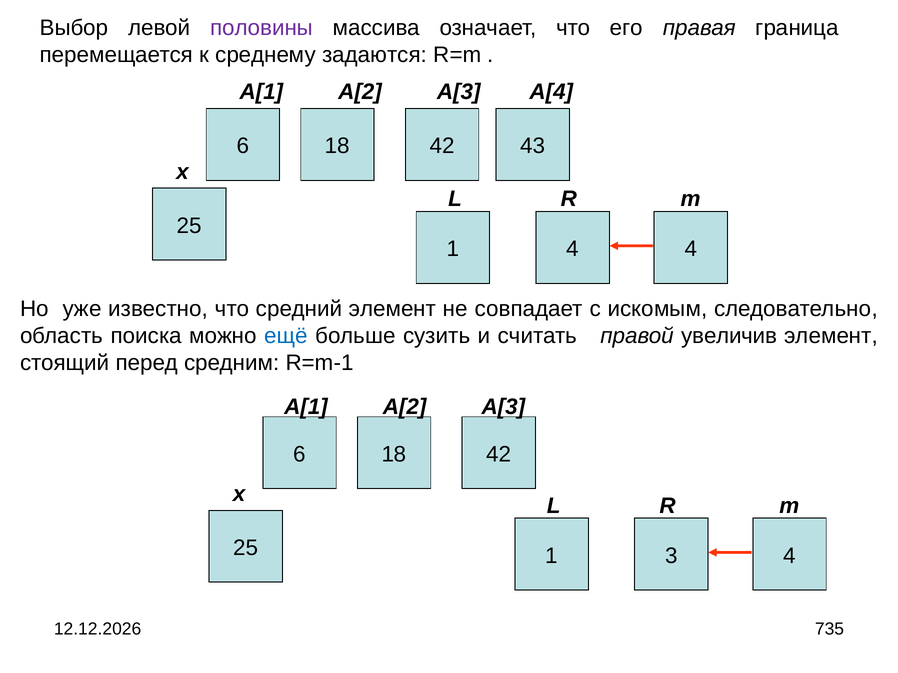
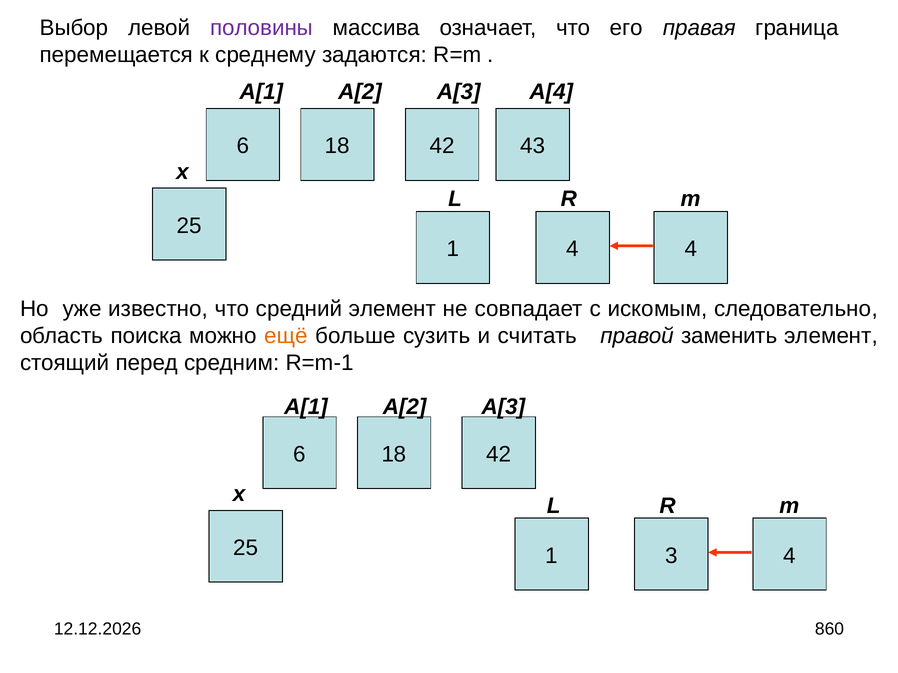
ещё colour: blue -> orange
увеличив: увеличив -> заменить
735: 735 -> 860
